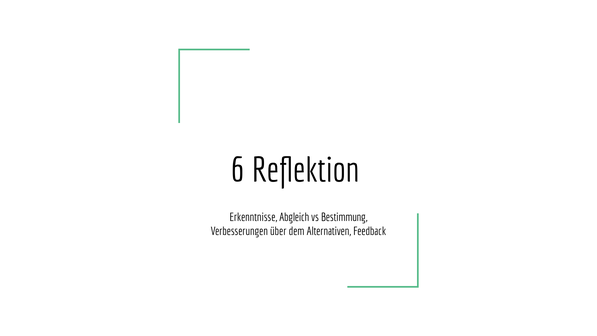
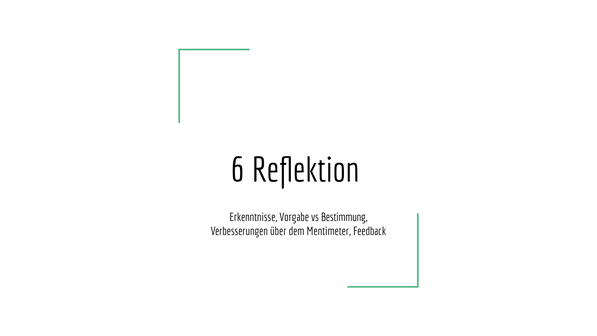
Abgleich: Abgleich -> Vorgabe
Alternativen: Alternativen -> Mentimeter
